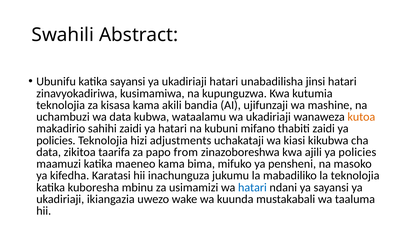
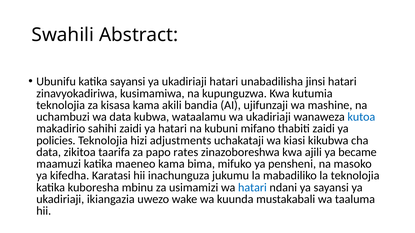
kutoa colour: orange -> blue
from: from -> rates
ajili ya policies: policies -> became
